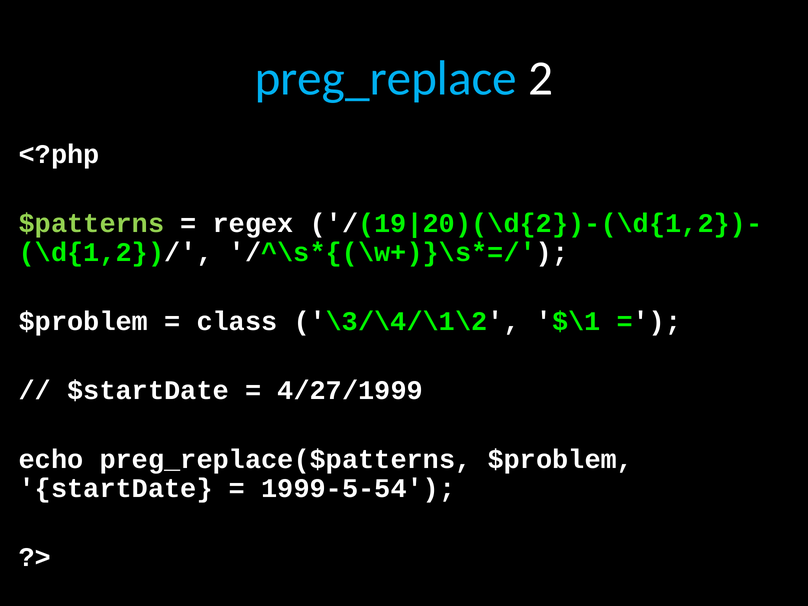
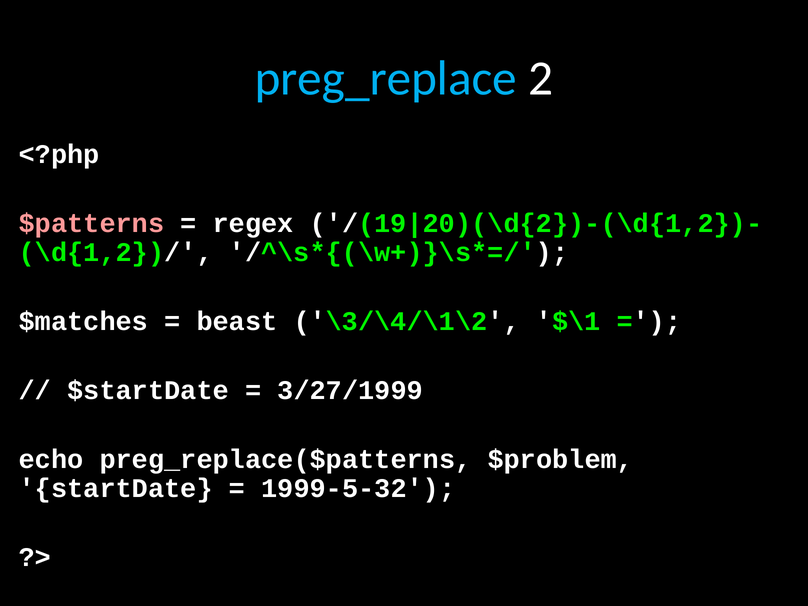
$patterns colour: light green -> pink
$problem at (83, 321): $problem -> $matches
class: class -> beast
4/27/1999: 4/27/1999 -> 3/27/1999
1999-5-54: 1999-5-54 -> 1999-5-32
